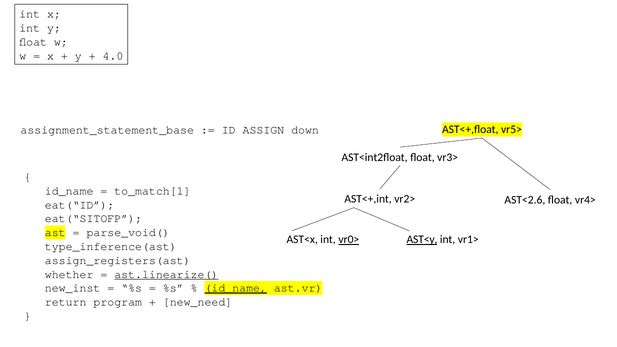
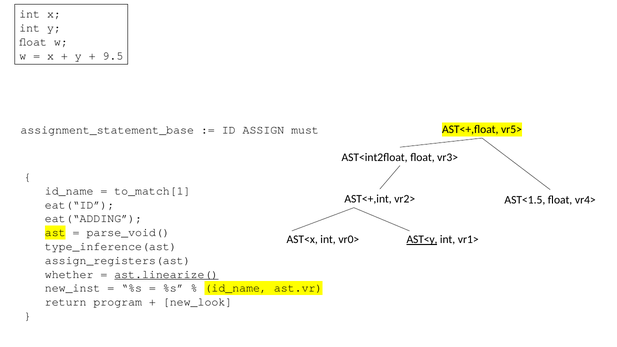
4.0: 4.0 -> 9.5
down: down -> must
AST<2.6: AST<2.6 -> AST<1.5
eat(“SITOFP: eat(“SITOFP -> eat(“ADDING
vr0> underline: present -> none
id_name at (236, 288) underline: present -> none
new_need: new_need -> new_look
